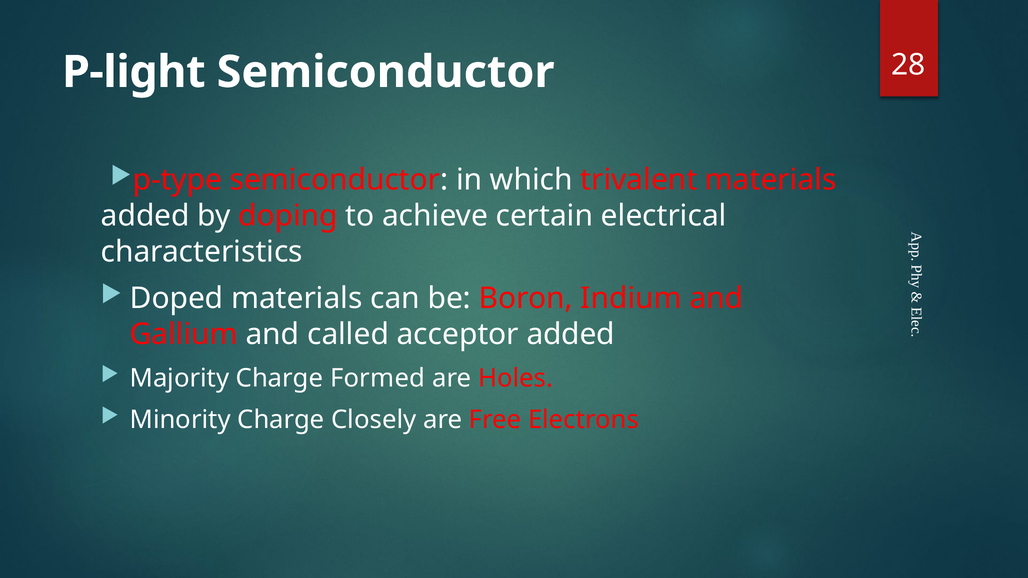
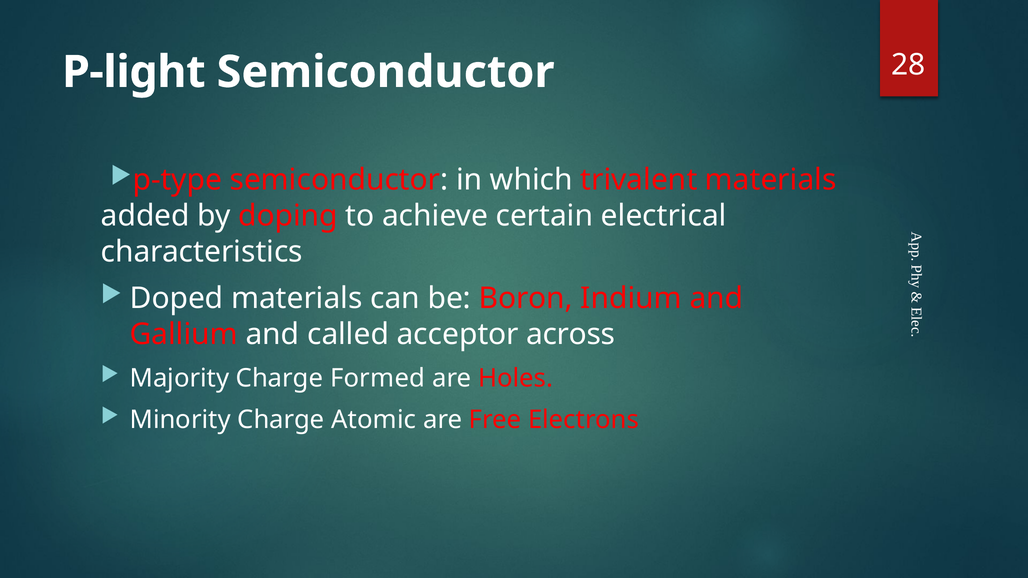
acceptor added: added -> across
Closely: Closely -> Atomic
